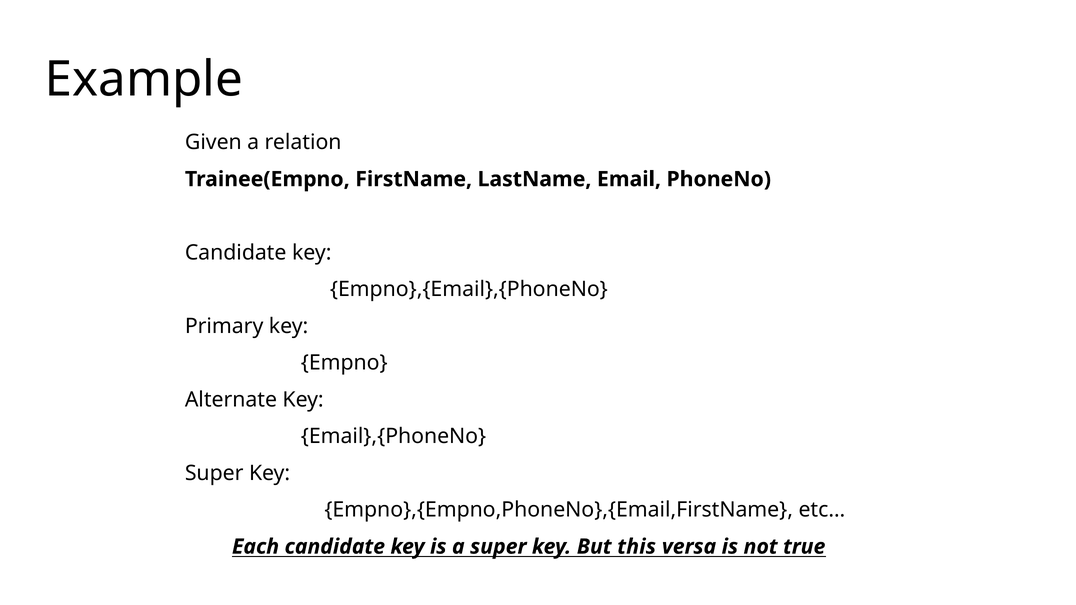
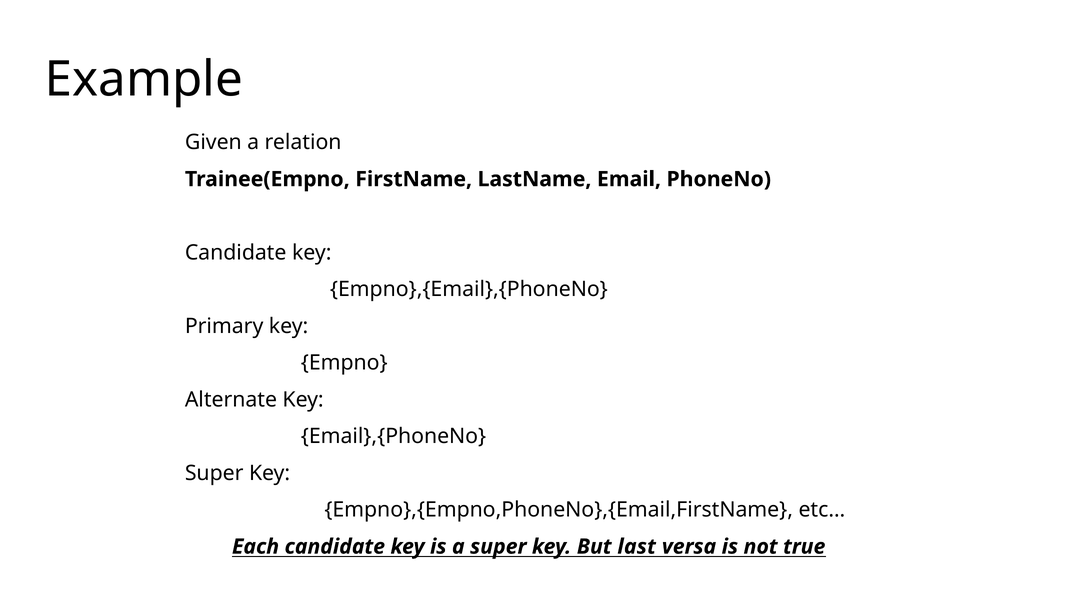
this: this -> last
